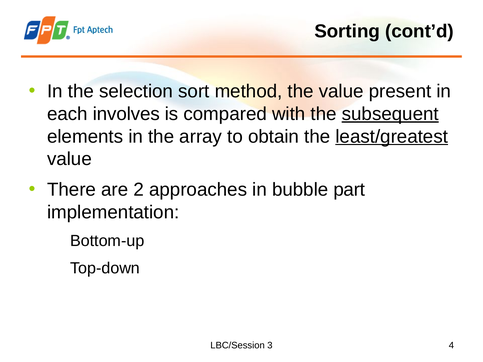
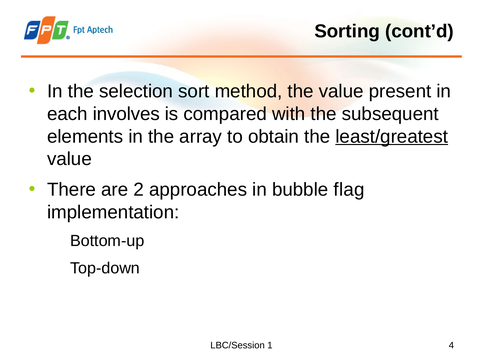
subsequent underline: present -> none
part: part -> flag
3: 3 -> 1
